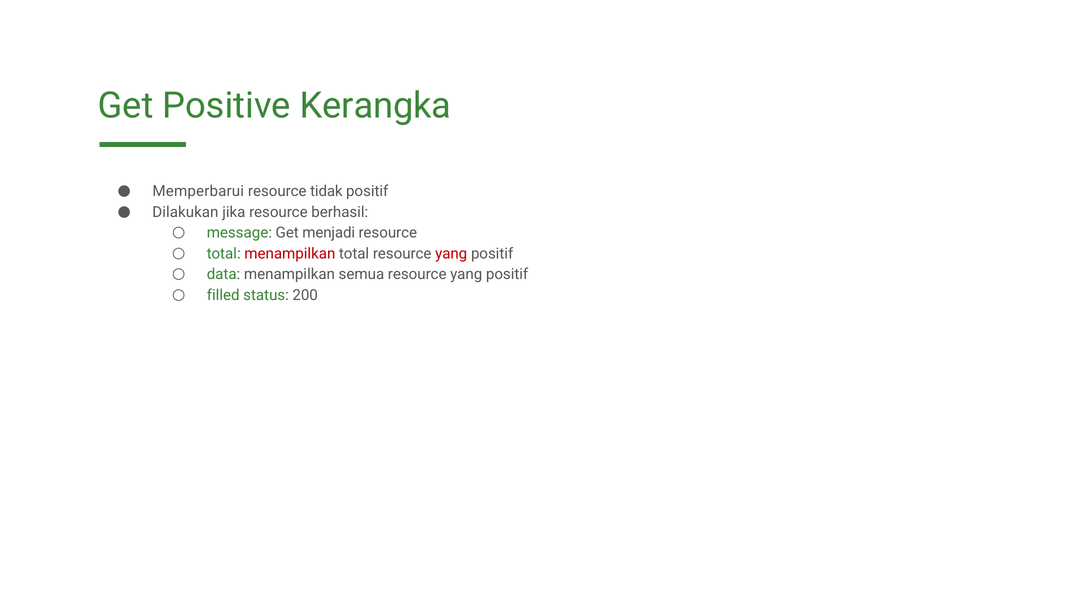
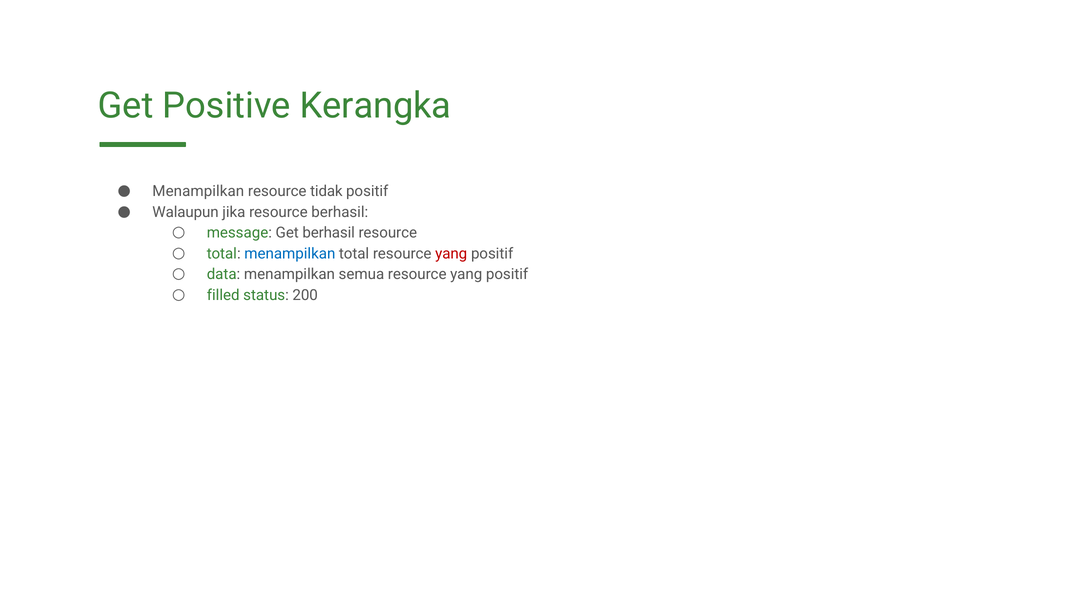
Memperbarui at (198, 191): Memperbarui -> Menampilkan
Dilakukan: Dilakukan -> Walaupun
Get menjadi: menjadi -> berhasil
menampilkan at (290, 254) colour: red -> blue
